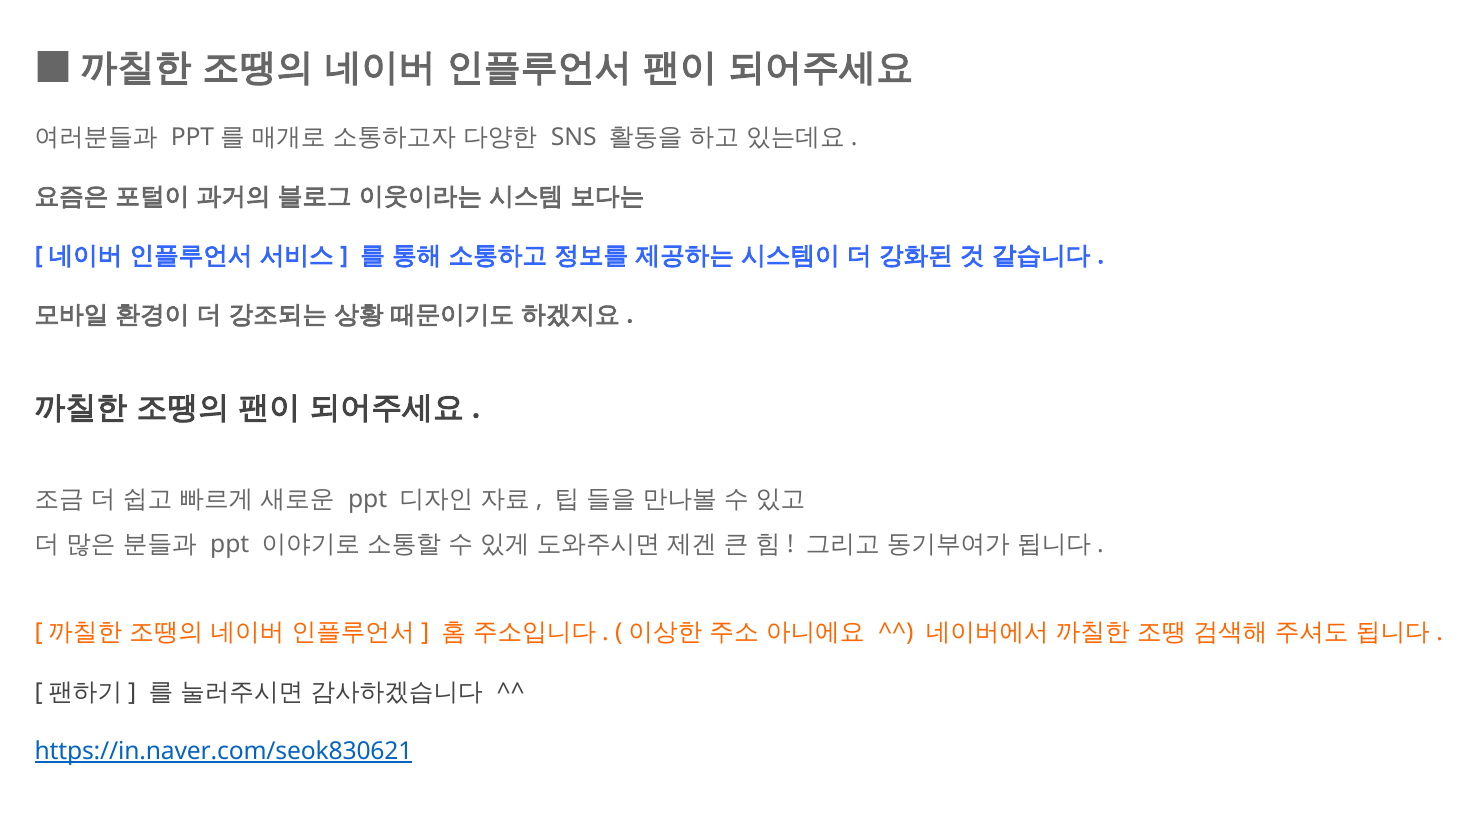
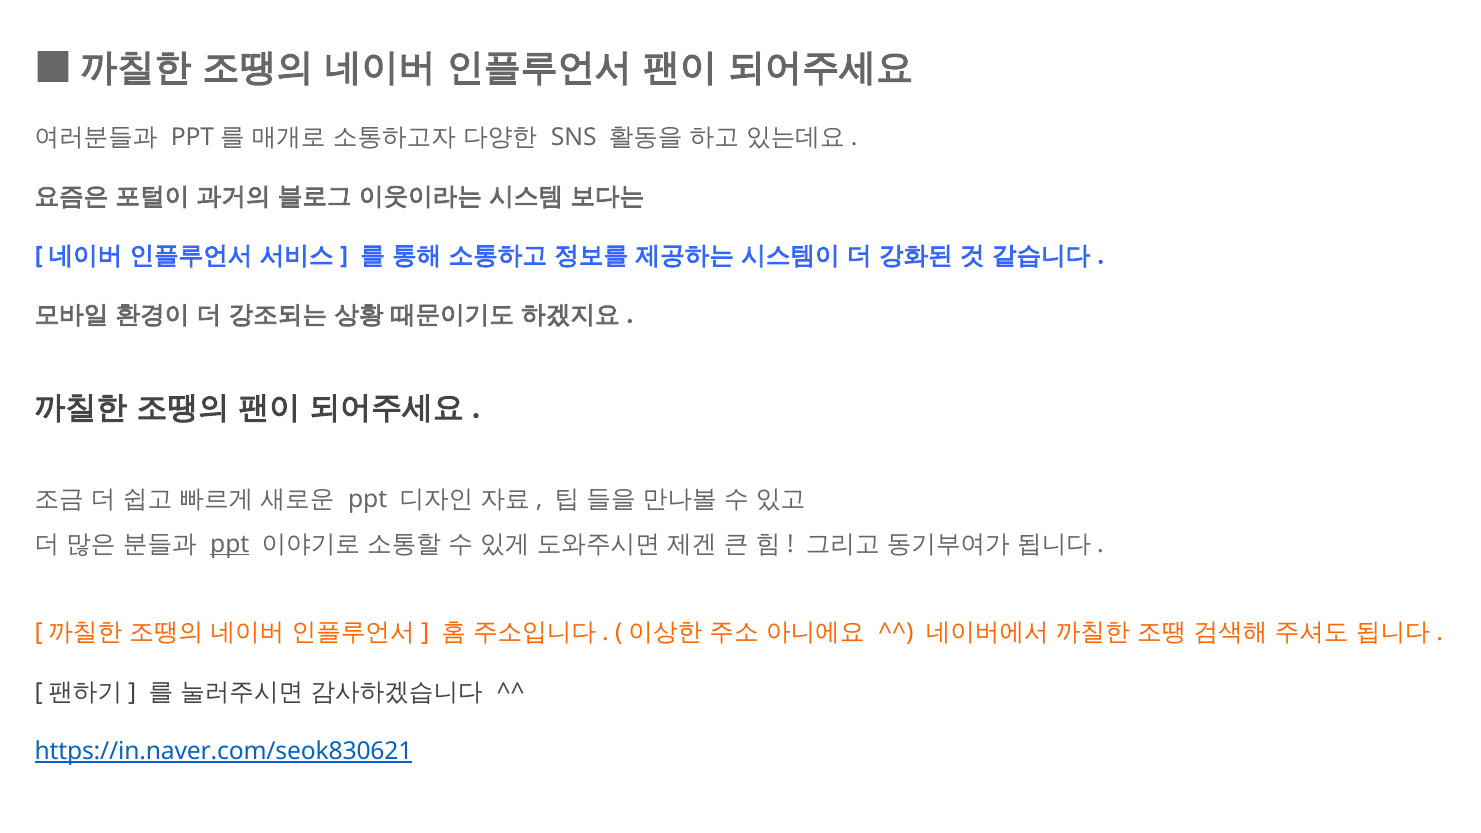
ppt at (230, 544) underline: none -> present
